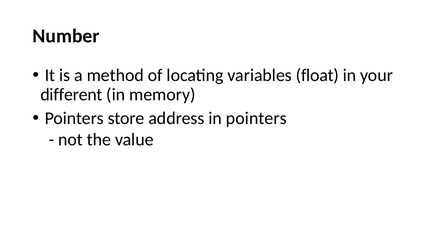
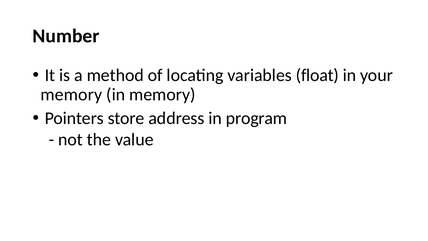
different at (72, 94): different -> memory
in pointers: pointers -> program
